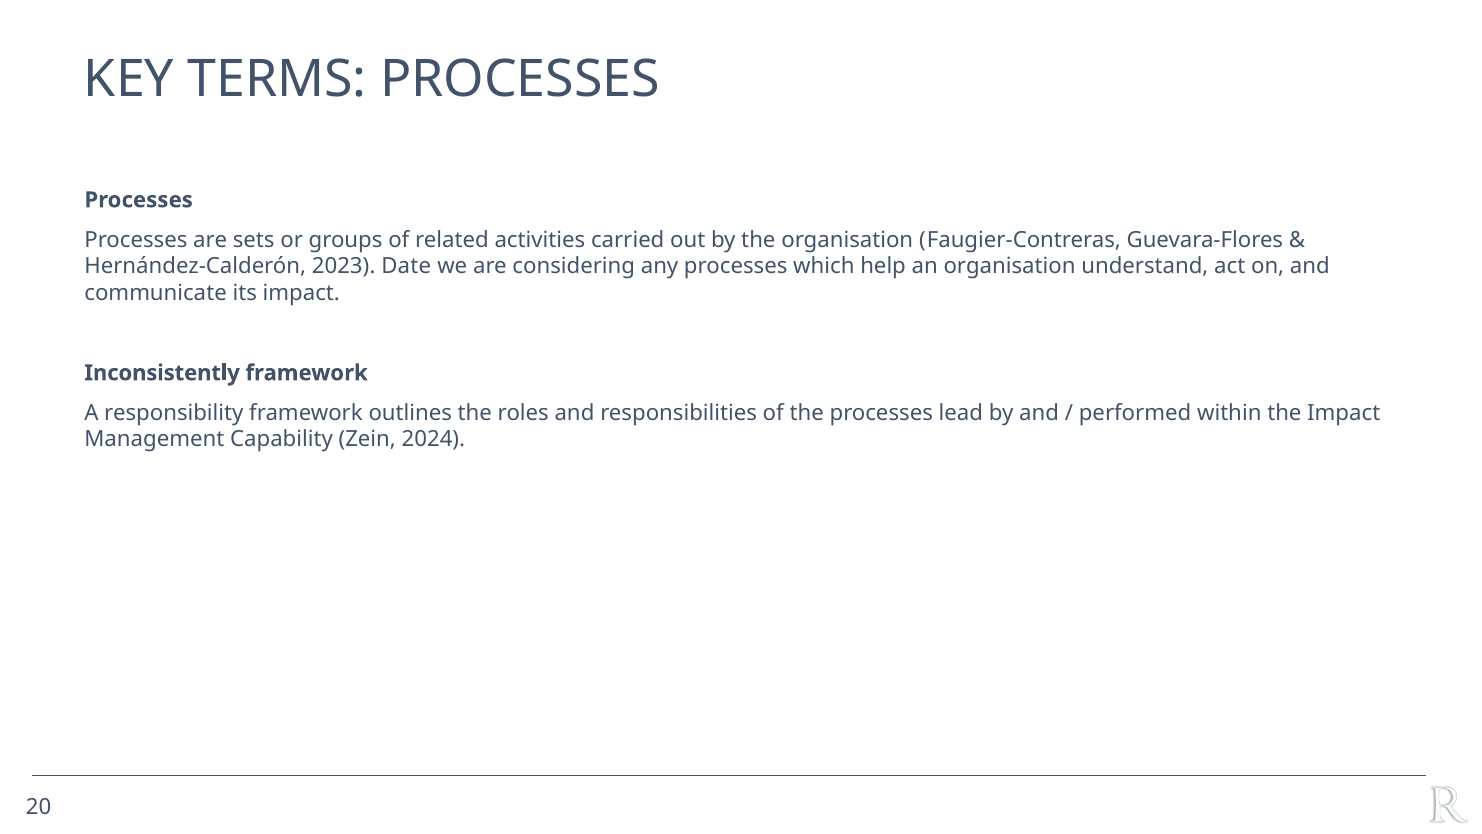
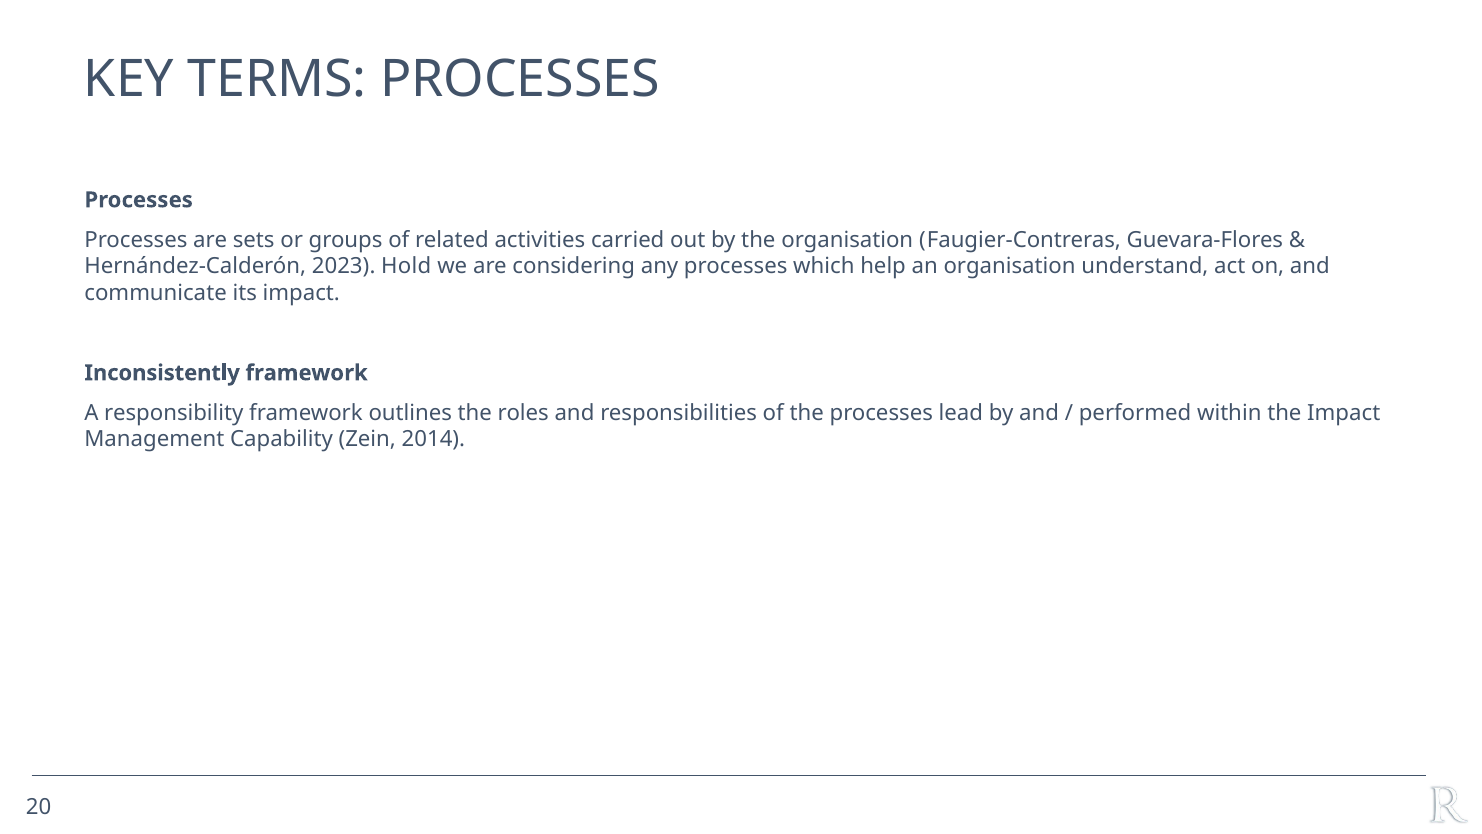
Date: Date -> Hold
2024: 2024 -> 2014
